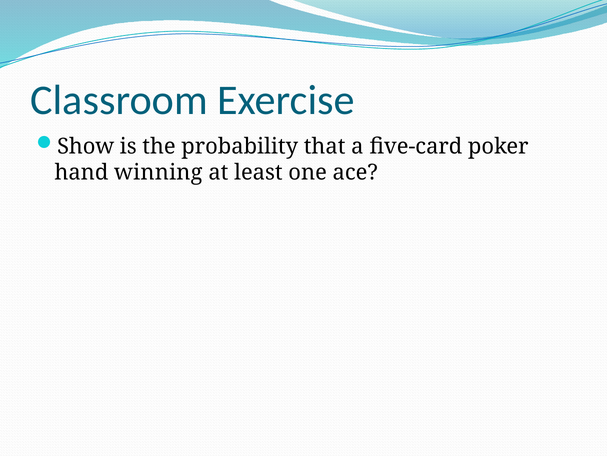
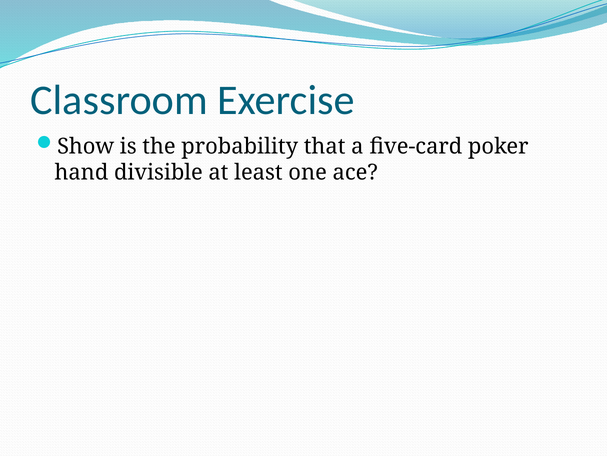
winning: winning -> divisible
